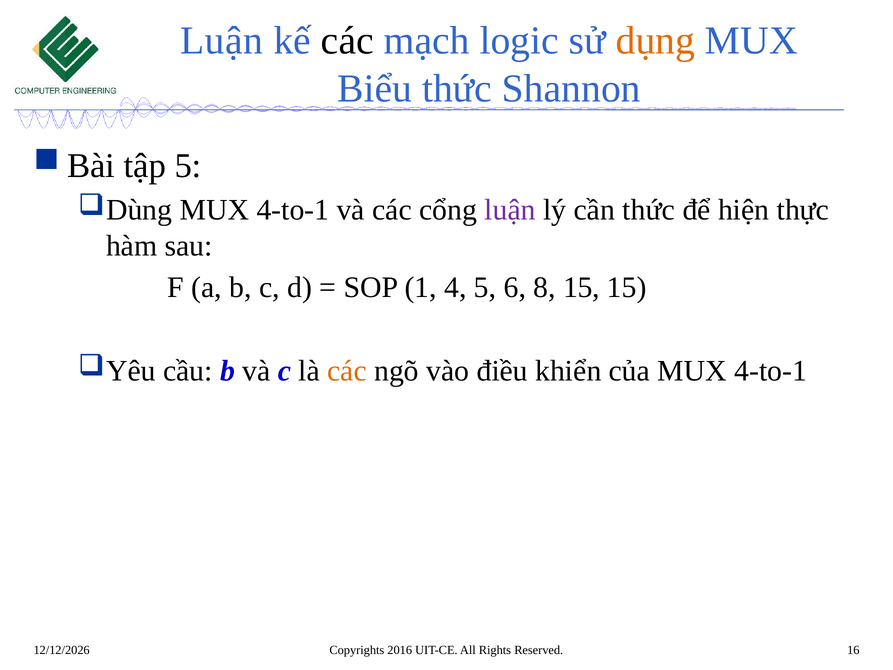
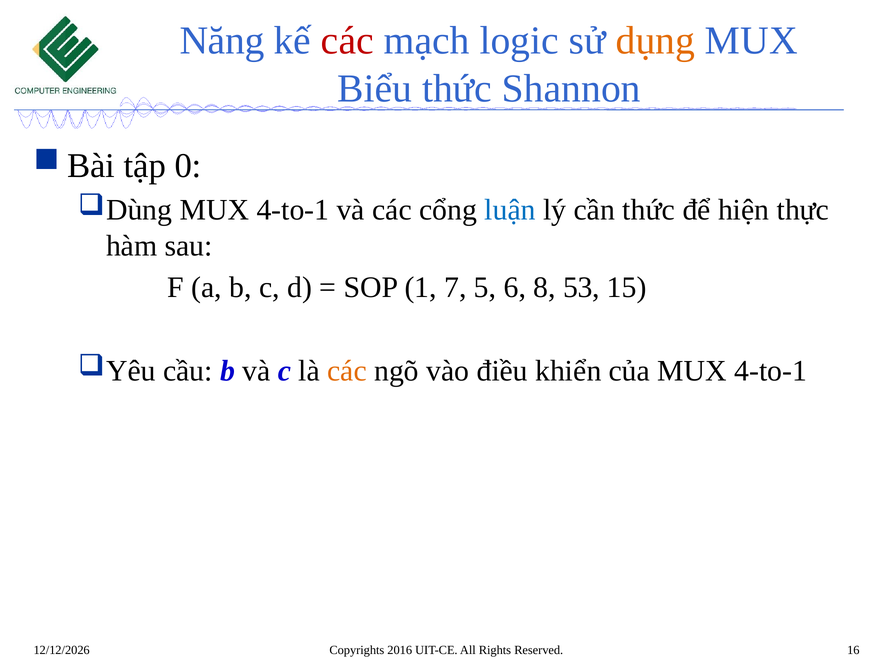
Luận at (222, 41): Luận -> Năng
các at (347, 41) colour: black -> red
tập 5: 5 -> 0
luận at (510, 210) colour: purple -> blue
4: 4 -> 7
8 15: 15 -> 53
